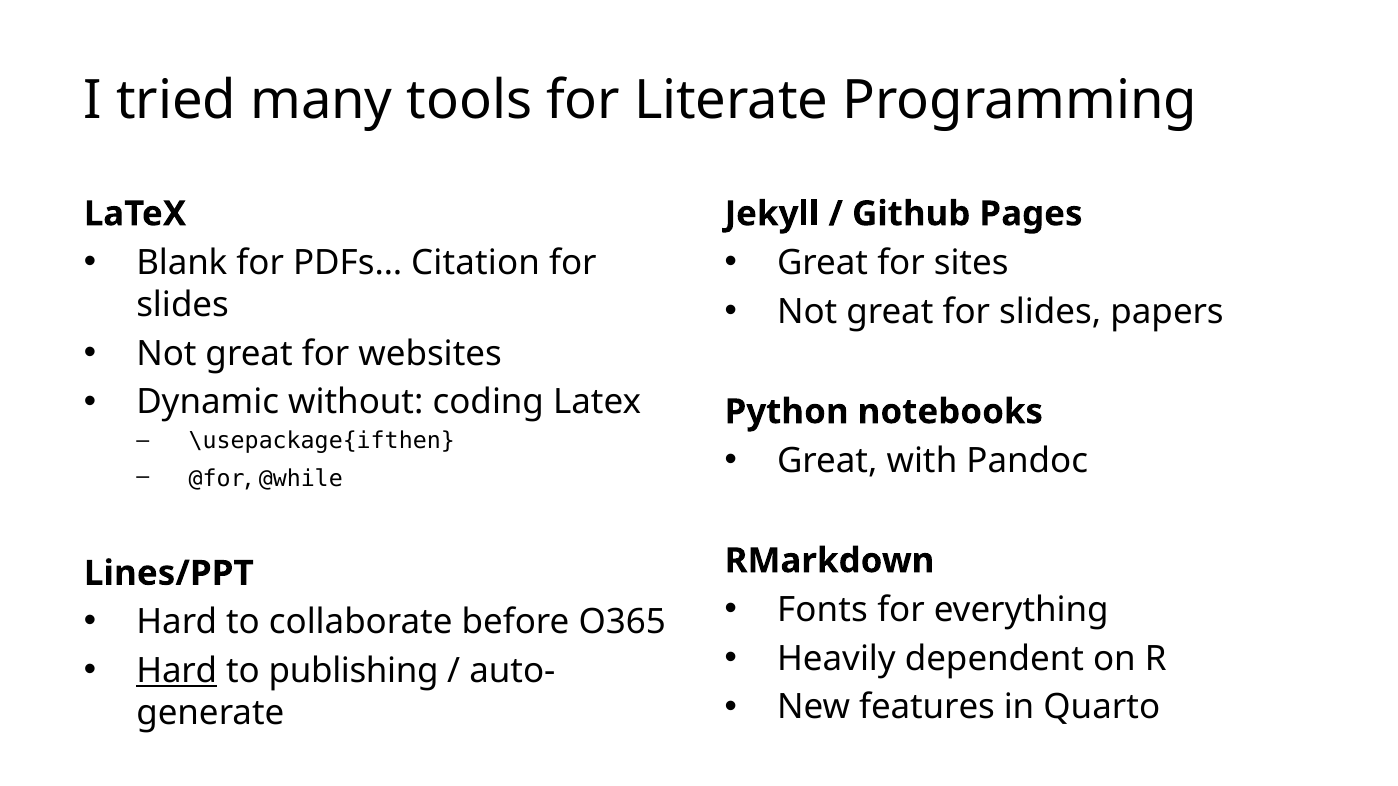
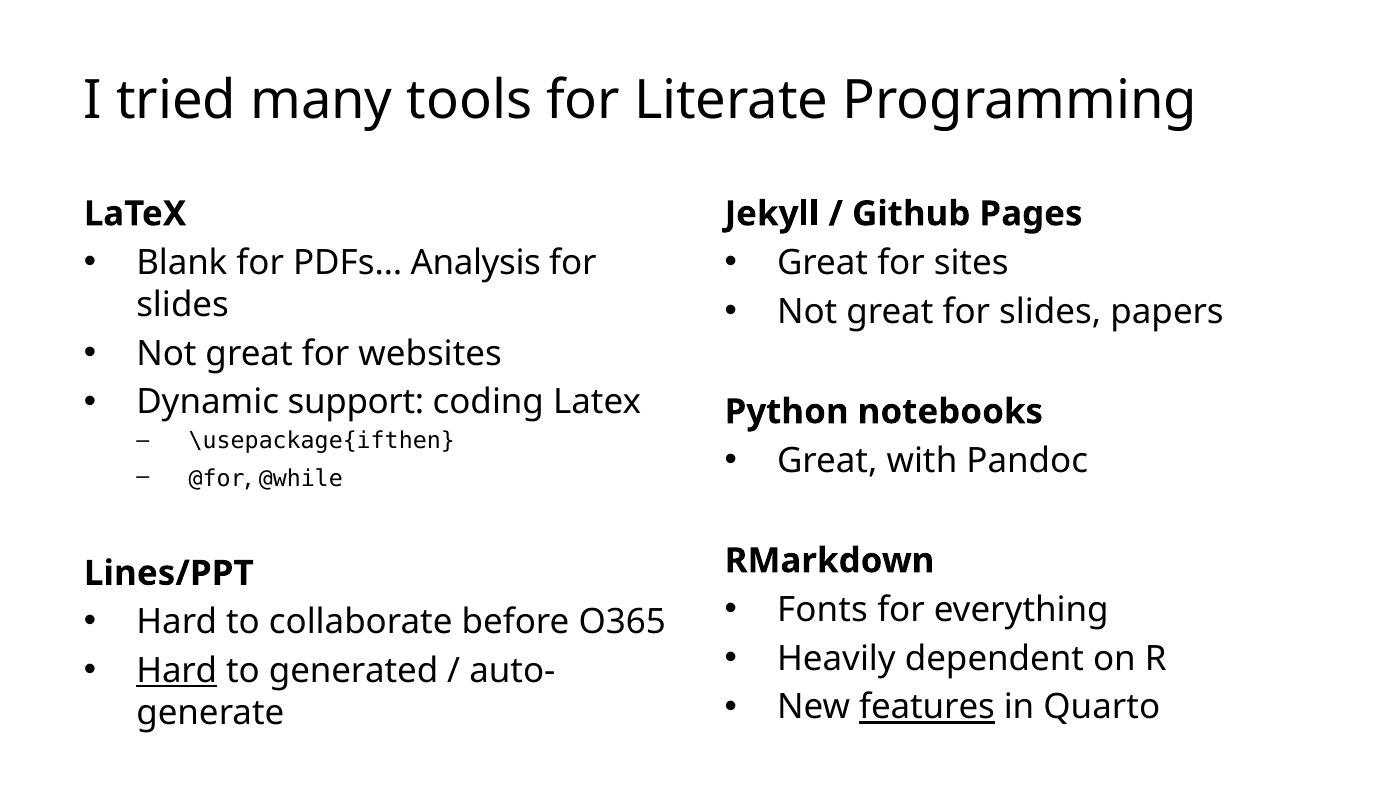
Citation: Citation -> Analysis
without: without -> support
publishing: publishing -> generated
features underline: none -> present
